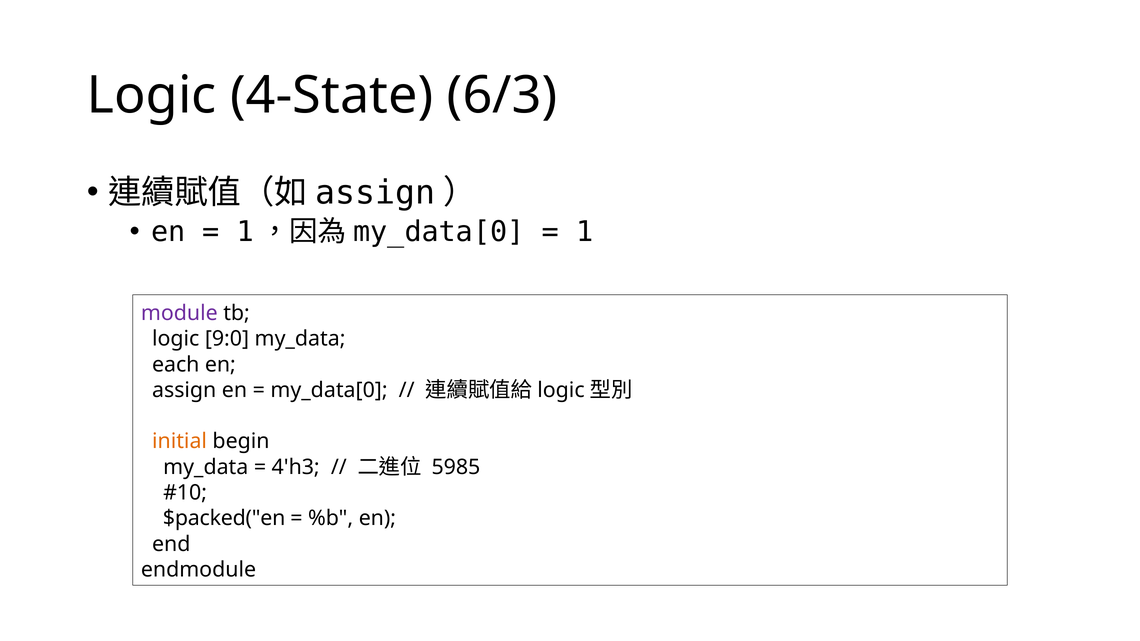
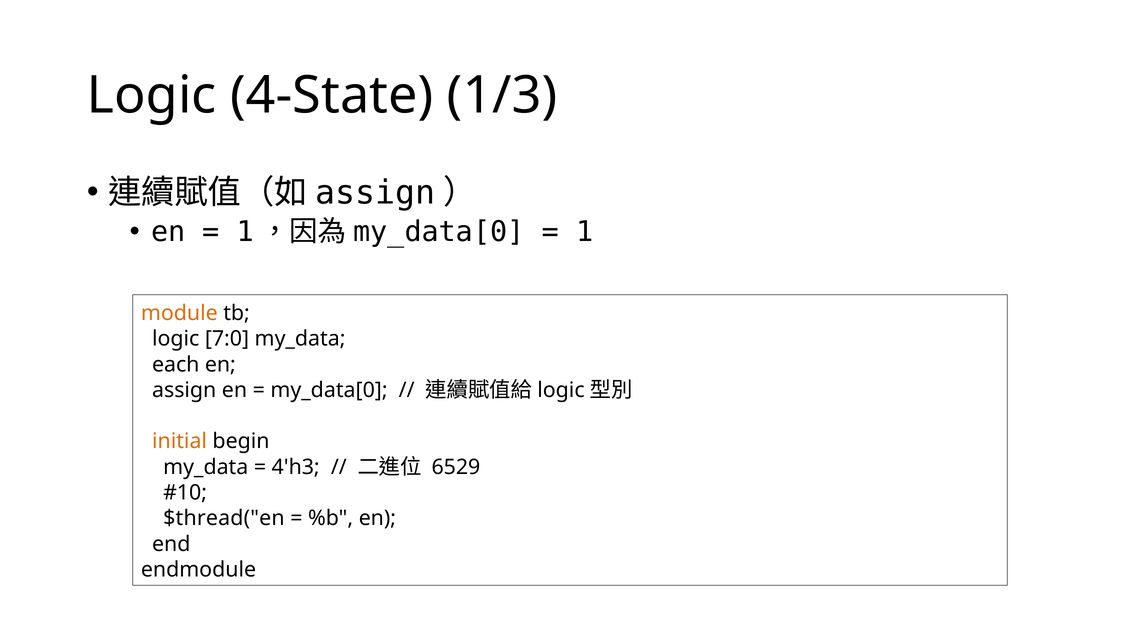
6/3: 6/3 -> 1/3
module colour: purple -> orange
9:0: 9:0 -> 7:0
5985: 5985 -> 6529
$packed("en: $packed("en -> $thread("en
